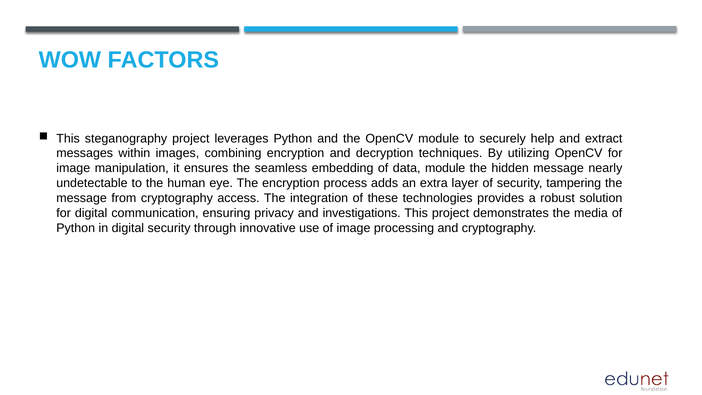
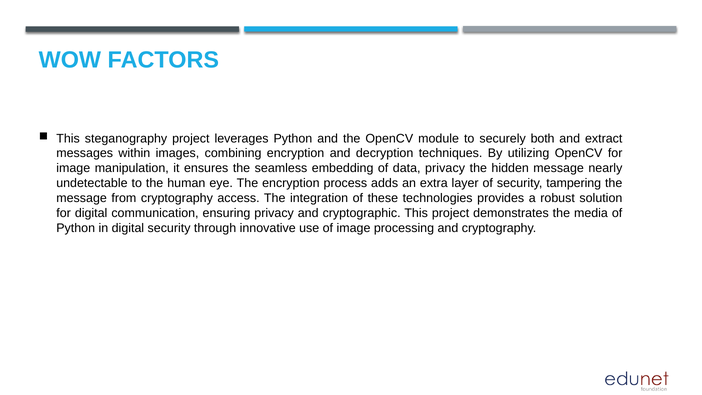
help: help -> both
data module: module -> privacy
investigations: investigations -> cryptographic
